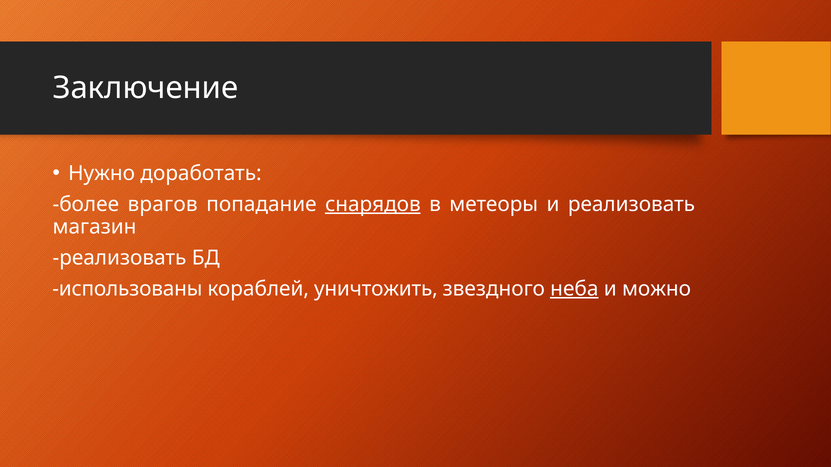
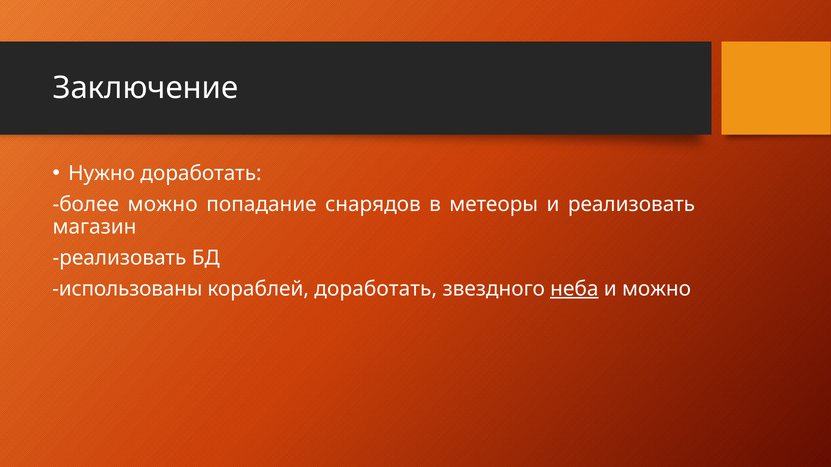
более врагов: врагов -> можно
снарядов underline: present -> none
кораблей уничтожить: уничтожить -> доработать
